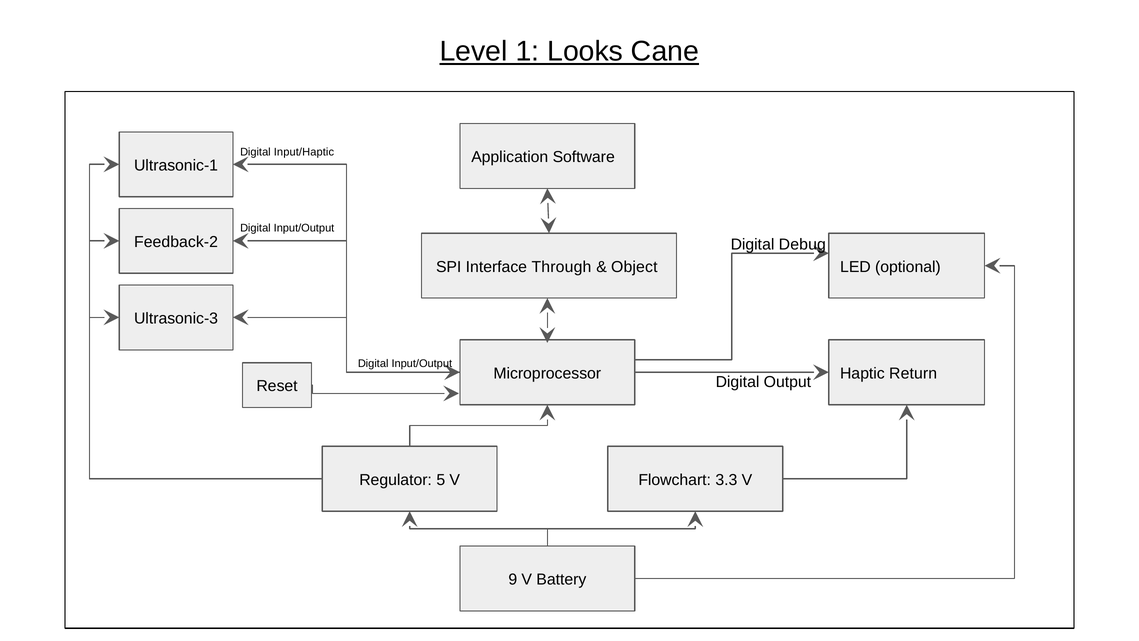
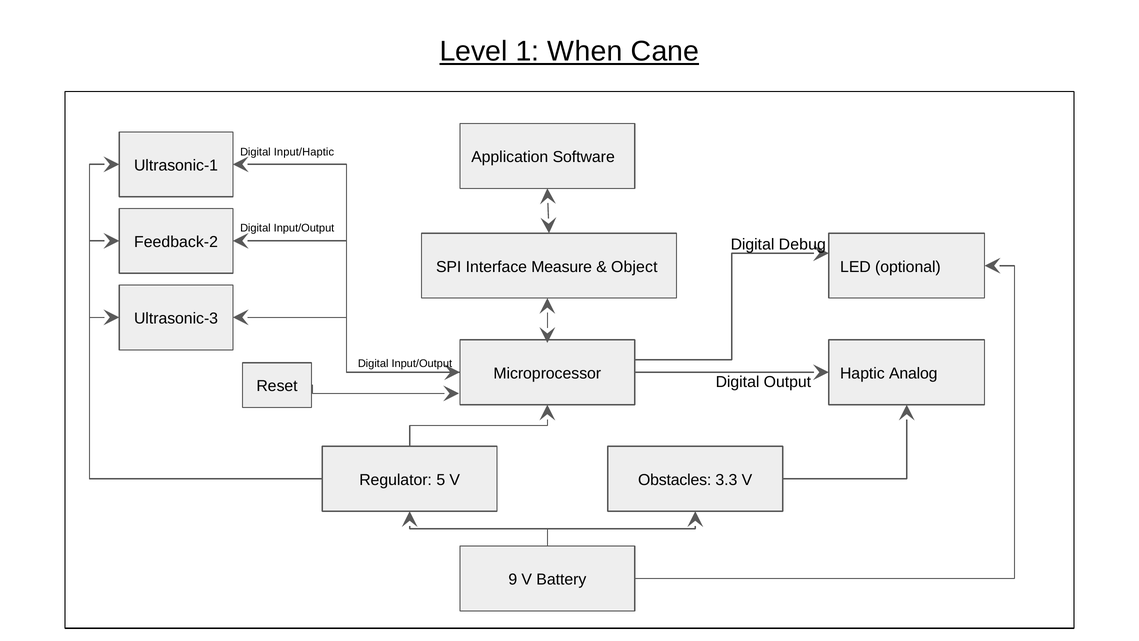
Looks: Looks -> When
Through: Through -> Measure
Return: Return -> Analog
Flowchart: Flowchart -> Obstacles
